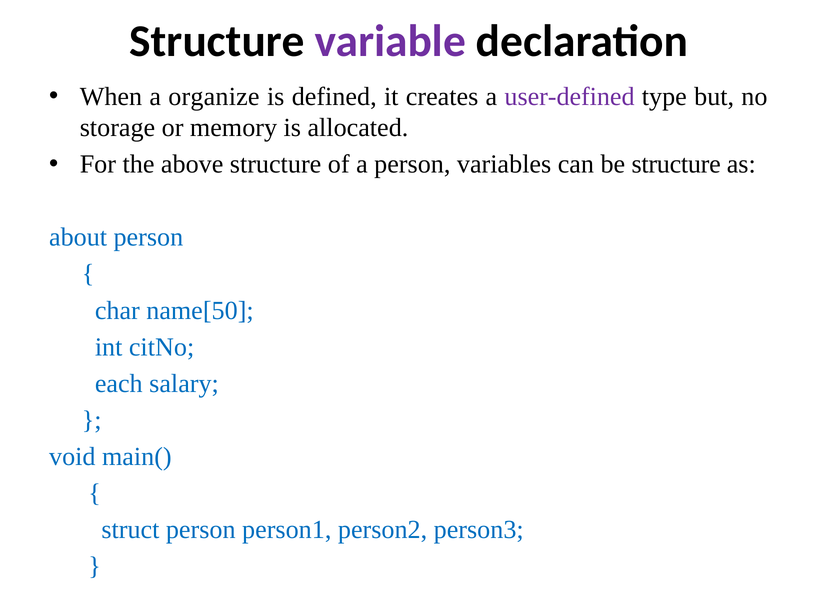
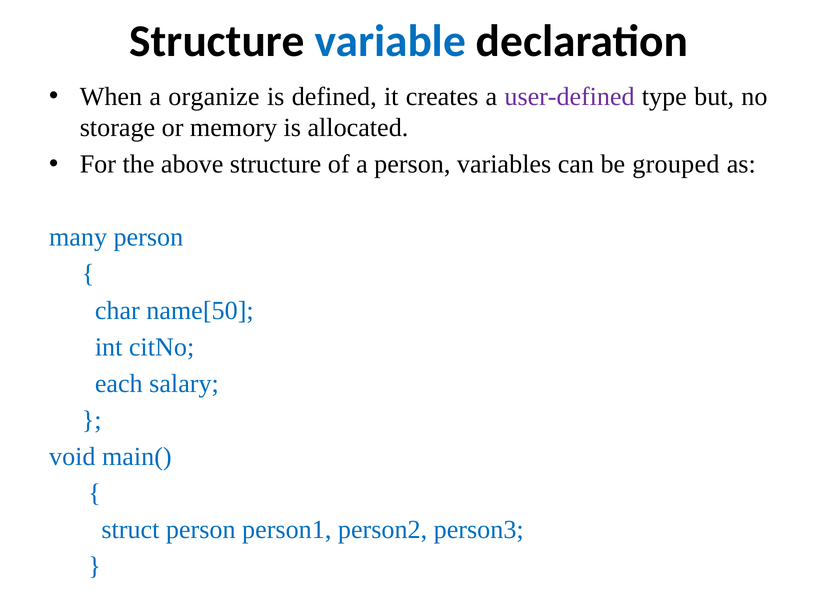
variable colour: purple -> blue
be structure: structure -> grouped
about: about -> many
